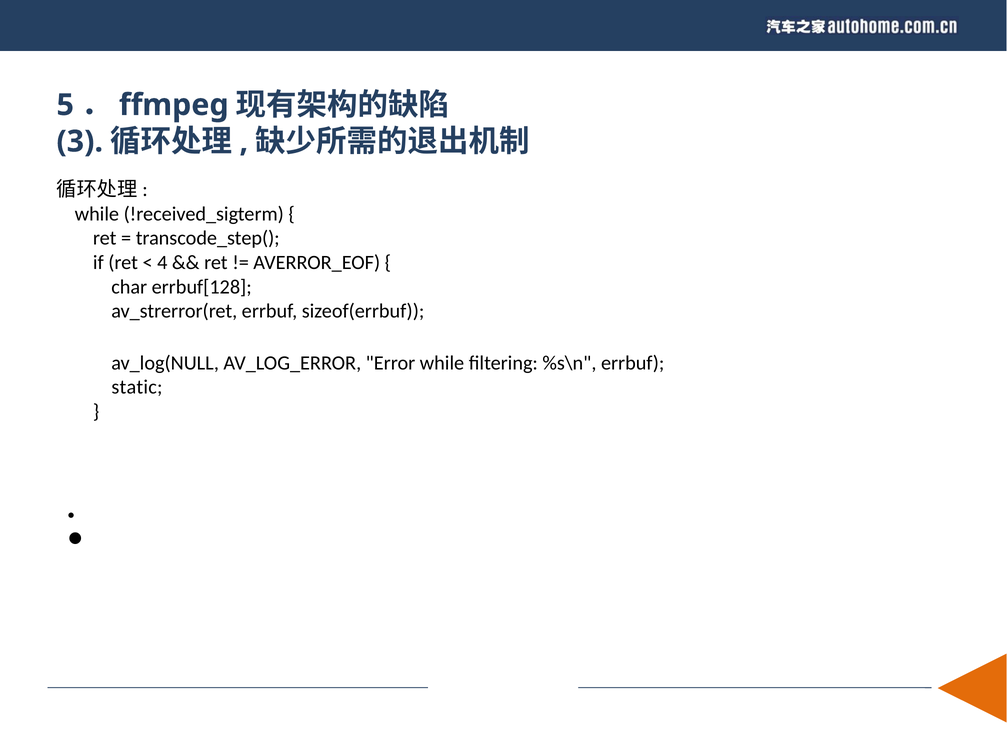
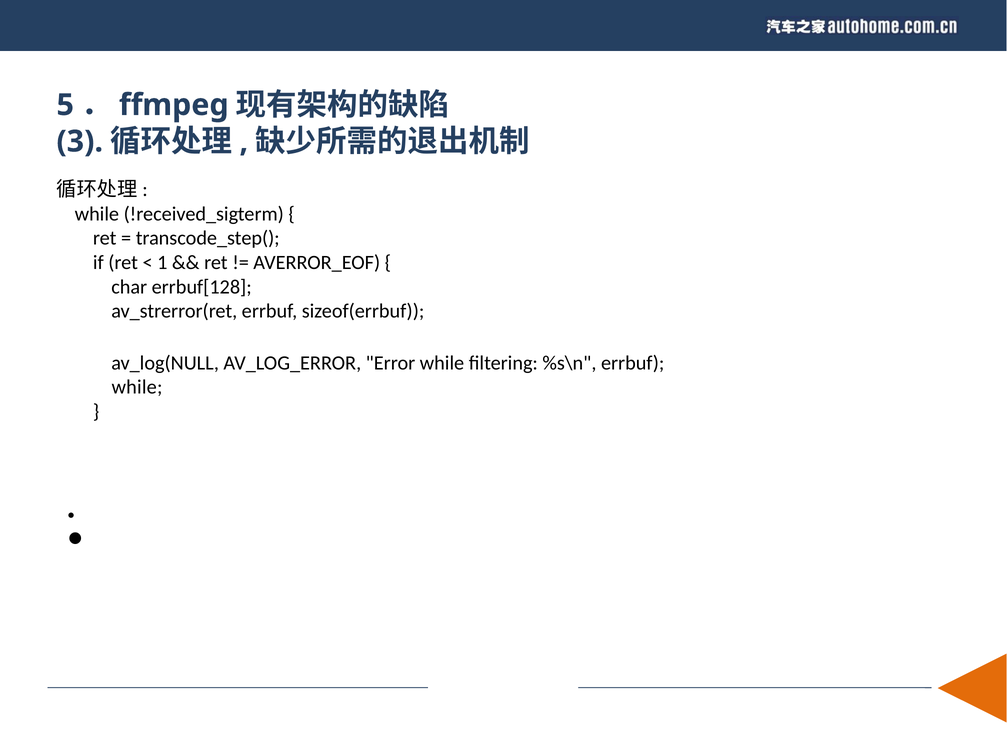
4: 4 -> 1
static at (137, 387): static -> while
